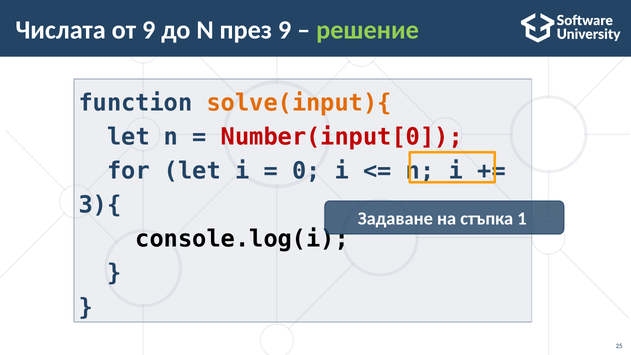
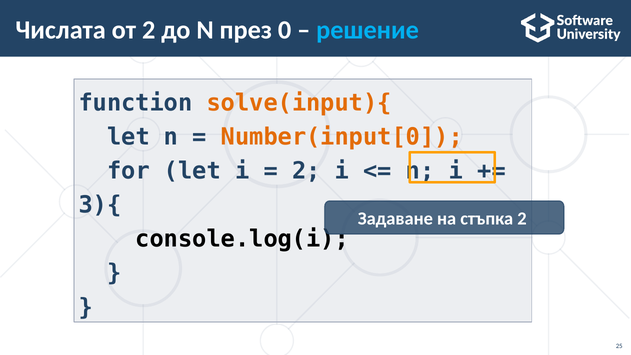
от 9: 9 -> 2
през 9: 9 -> 0
решение colour: light green -> light blue
Number(input[0 colour: red -> orange
0 at (306, 171): 0 -> 2
стъпка 1: 1 -> 2
